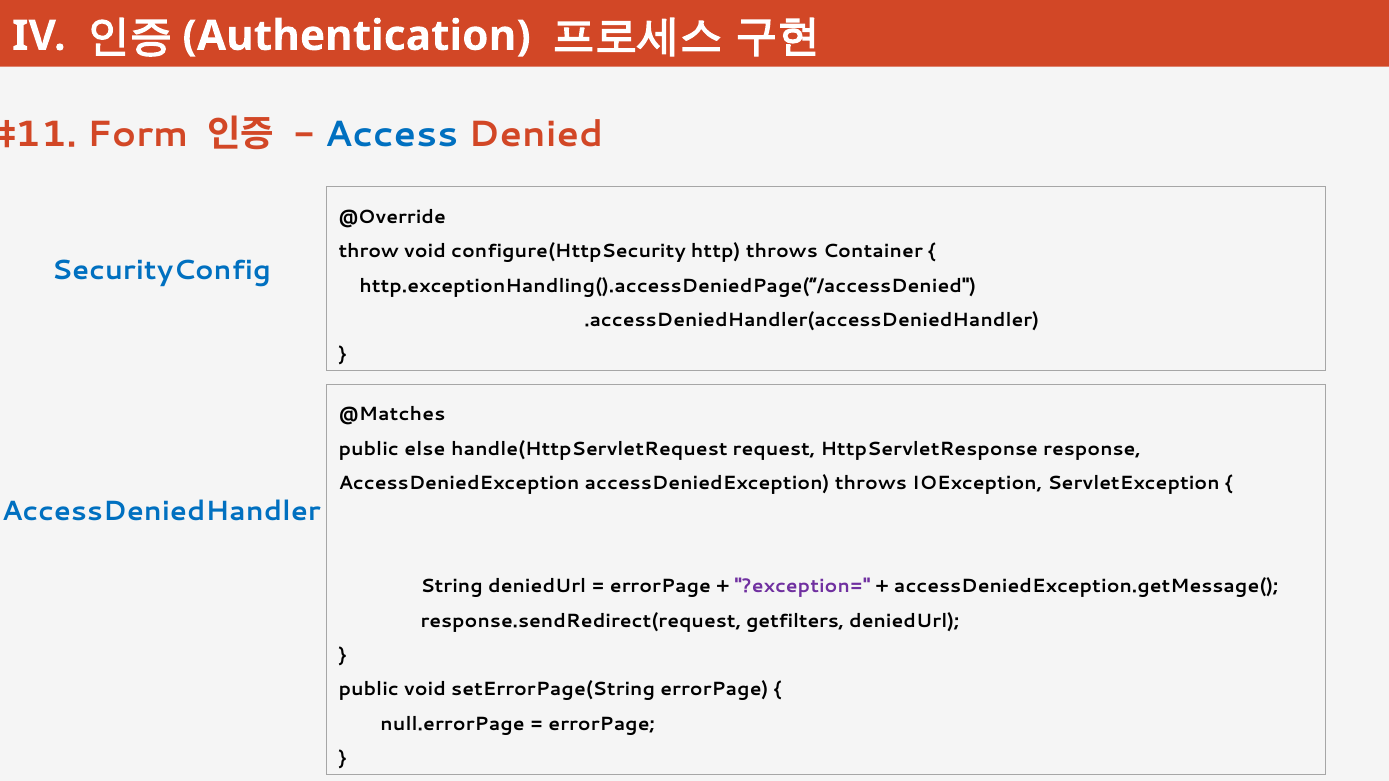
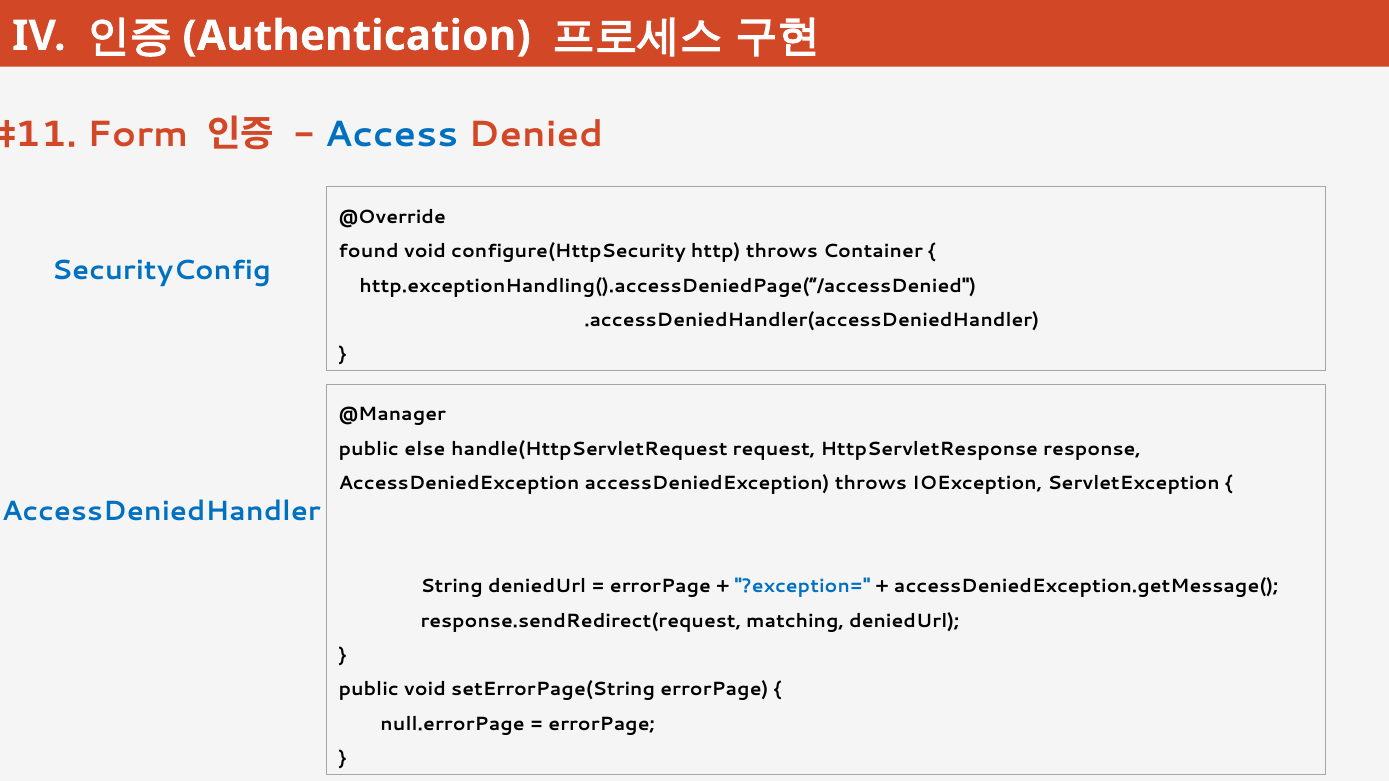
throw: throw -> found
@Matches: @Matches -> @Manager
?exception= colour: purple -> blue
getfilters: getfilters -> matching
